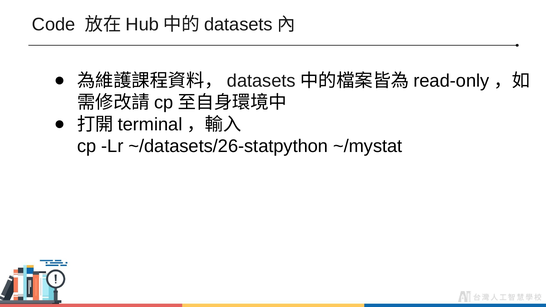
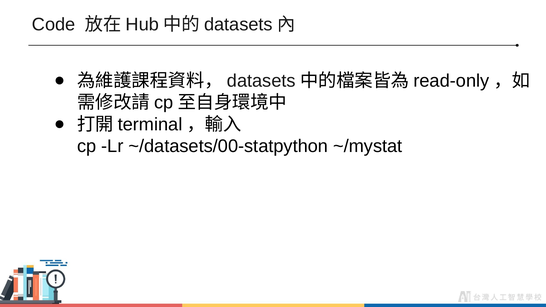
~/datasets/26-statpython: ~/datasets/26-statpython -> ~/datasets/00-statpython
